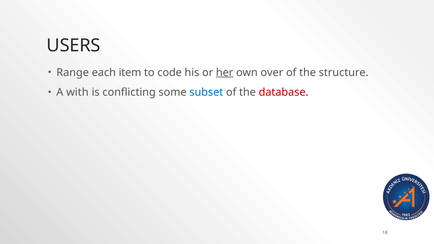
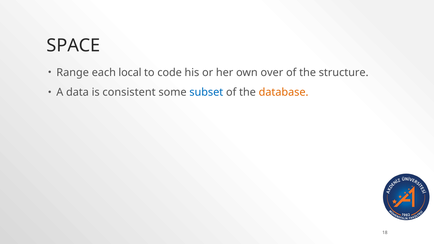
USERS: USERS -> SPACE
item: item -> local
her underline: present -> none
with: with -> data
conflicting: conflicting -> consistent
database colour: red -> orange
